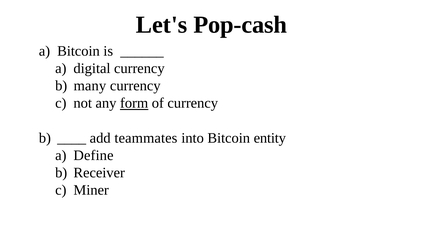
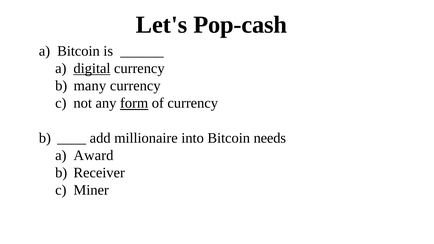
digital underline: none -> present
teammates: teammates -> millionaire
entity: entity -> needs
Define: Define -> Award
